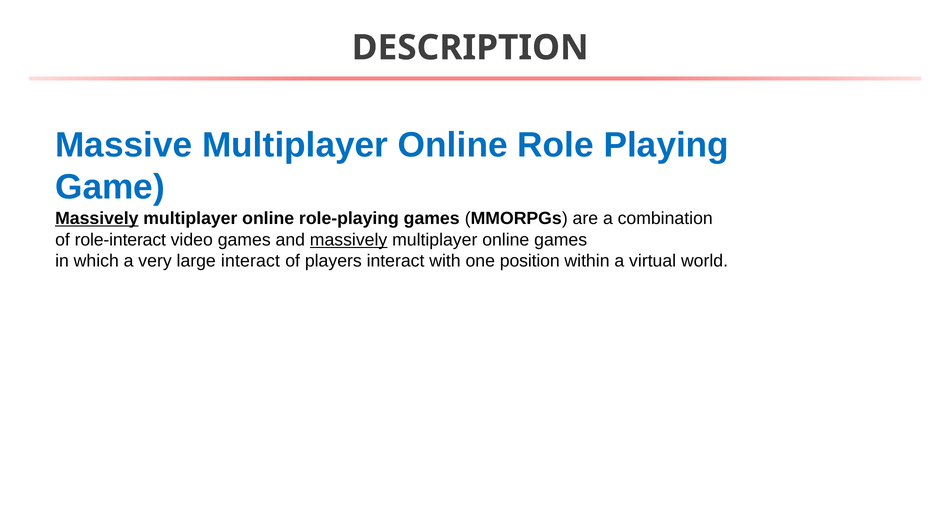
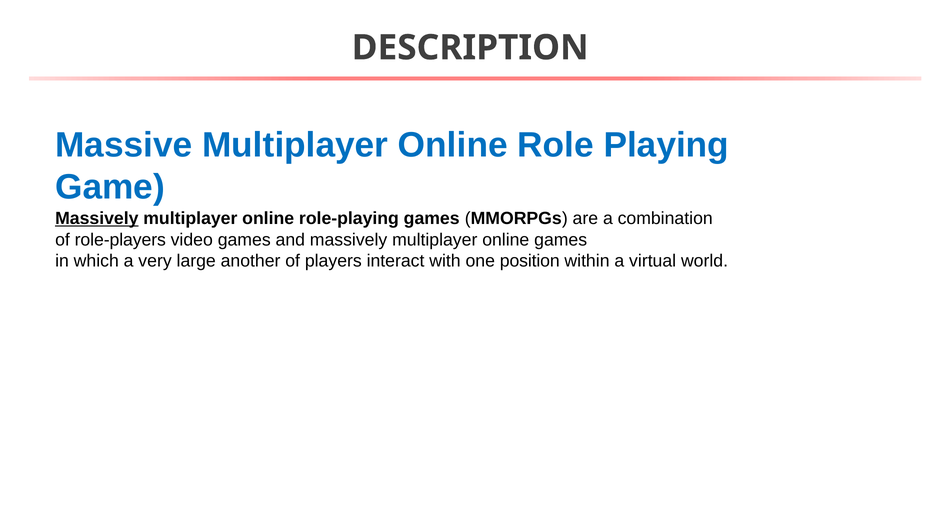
role-interact: role-interact -> role-players
massively at (349, 240) underline: present -> none
large interact: interact -> another
